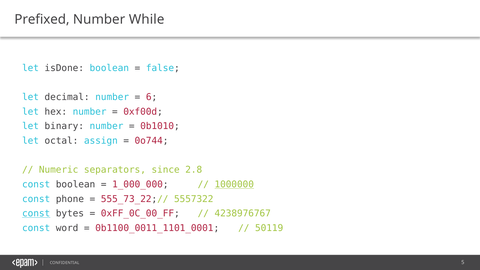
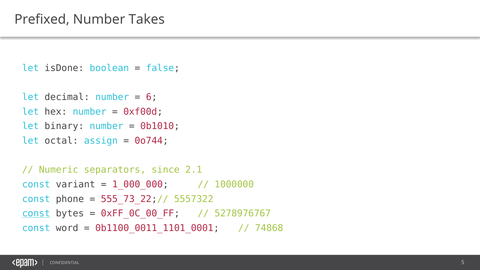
While: While -> Takes
2.8: 2.8 -> 2.1
const boolean: boolean -> variant
1000000 underline: present -> none
4238976767: 4238976767 -> 5278976767
50119: 50119 -> 74868
